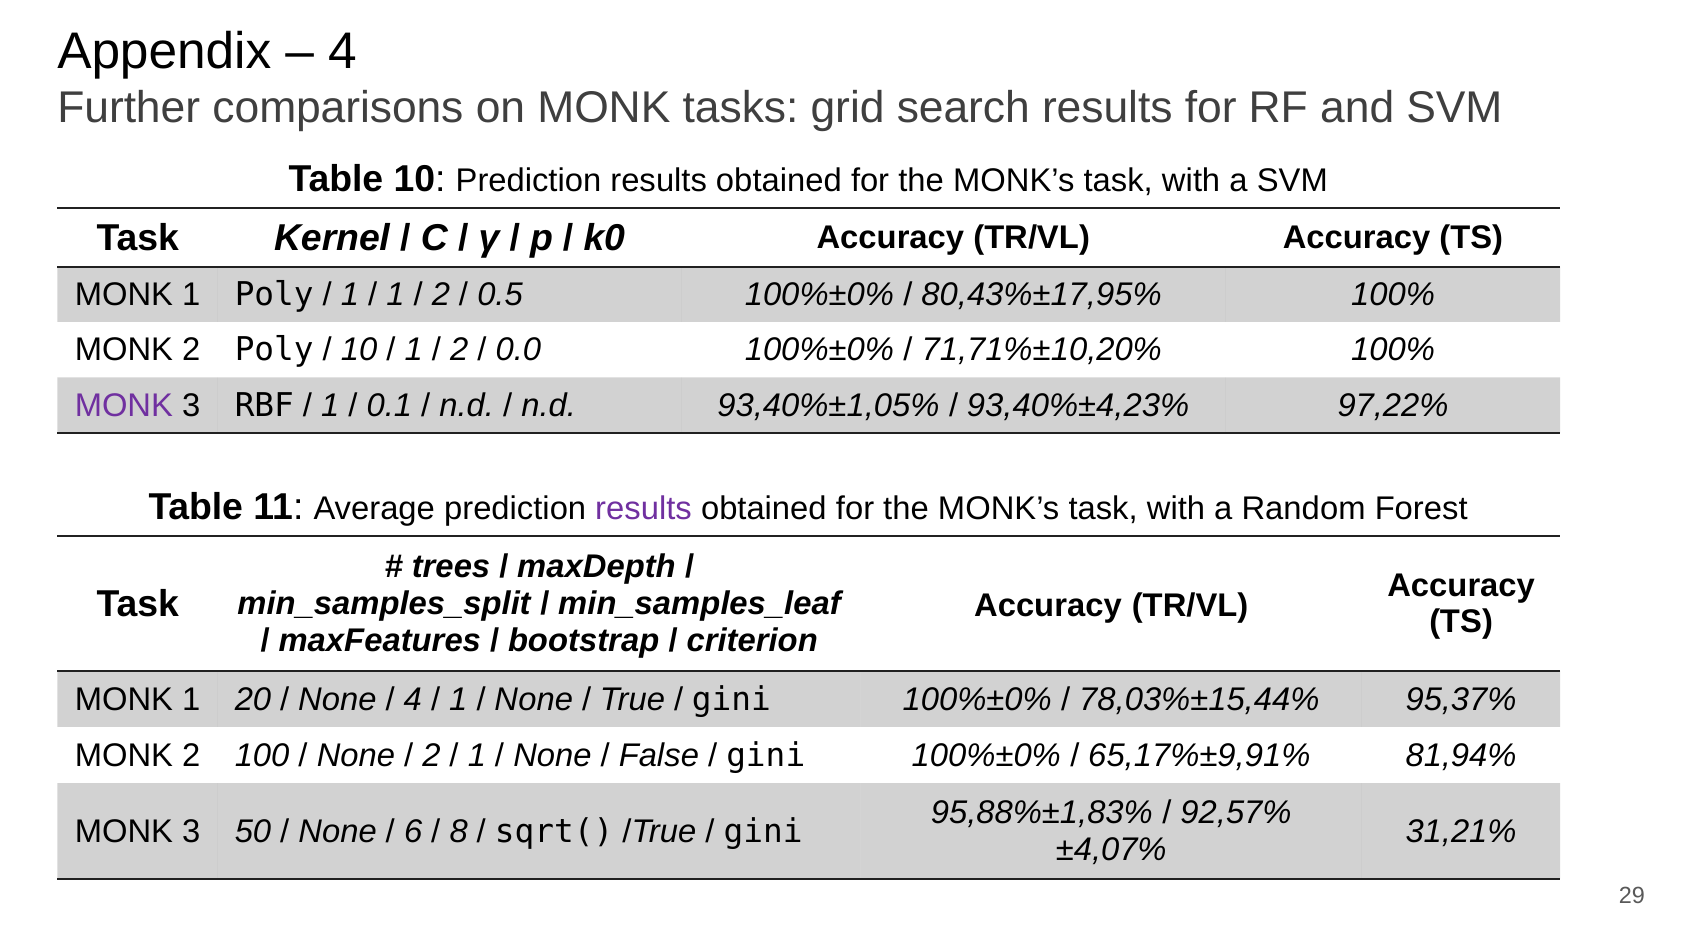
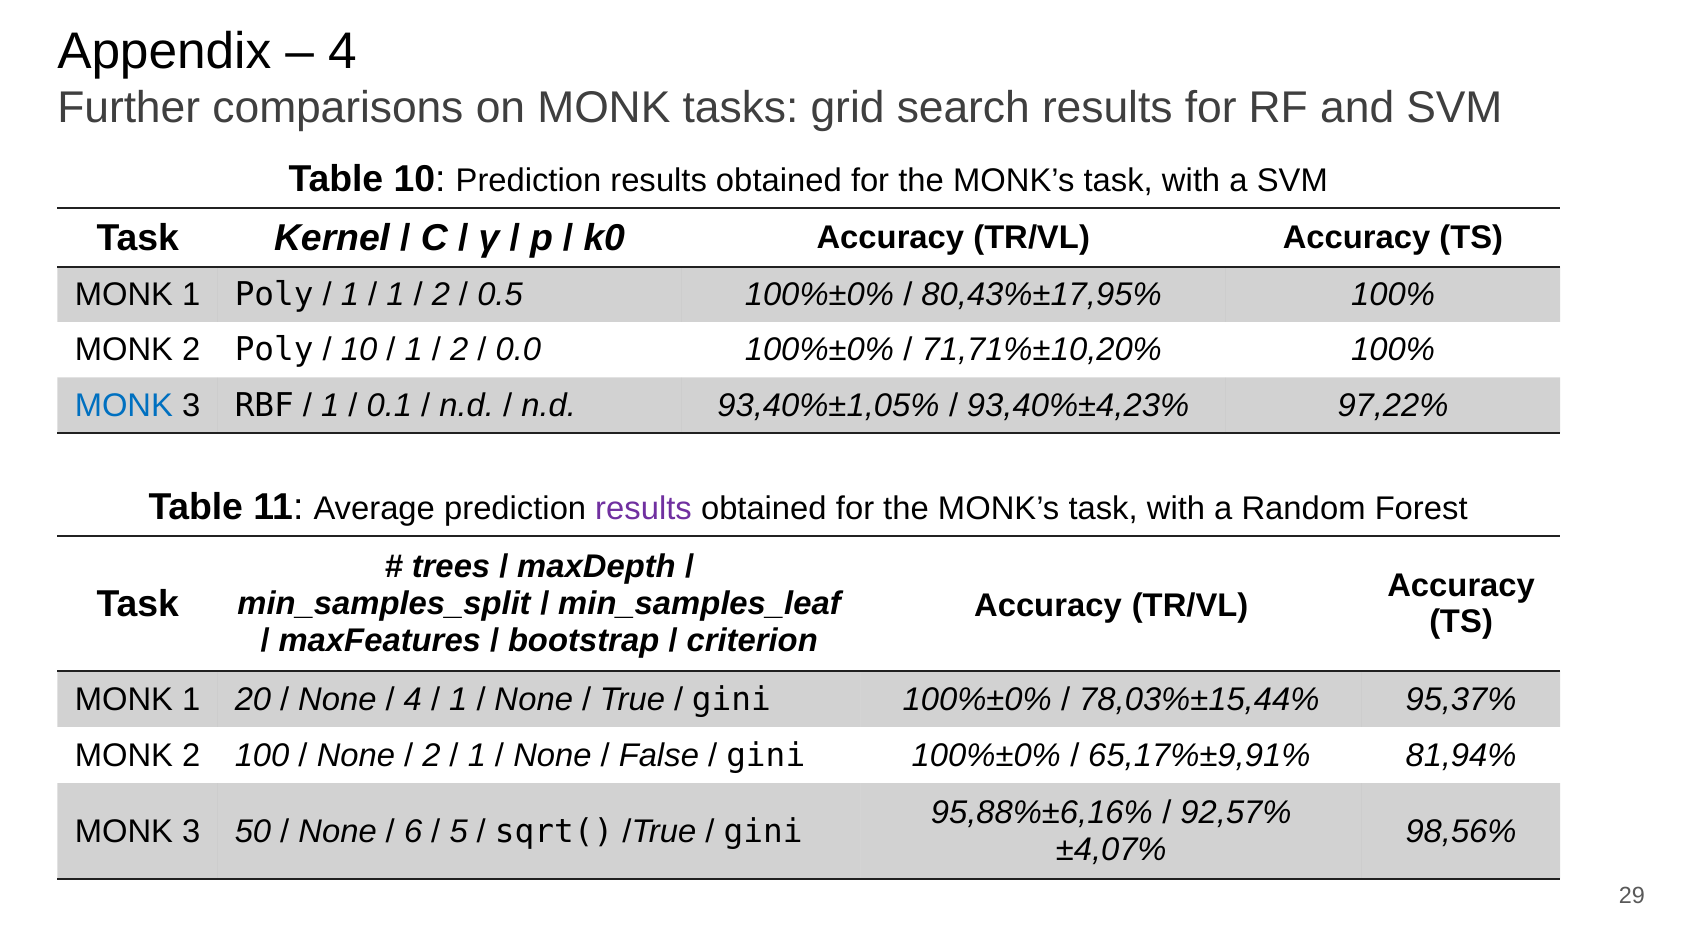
MONK at (124, 406) colour: purple -> blue
95,88%±1,83%: 95,88%±1,83% -> 95,88%±6,16%
8: 8 -> 5
31,21%: 31,21% -> 98,56%
